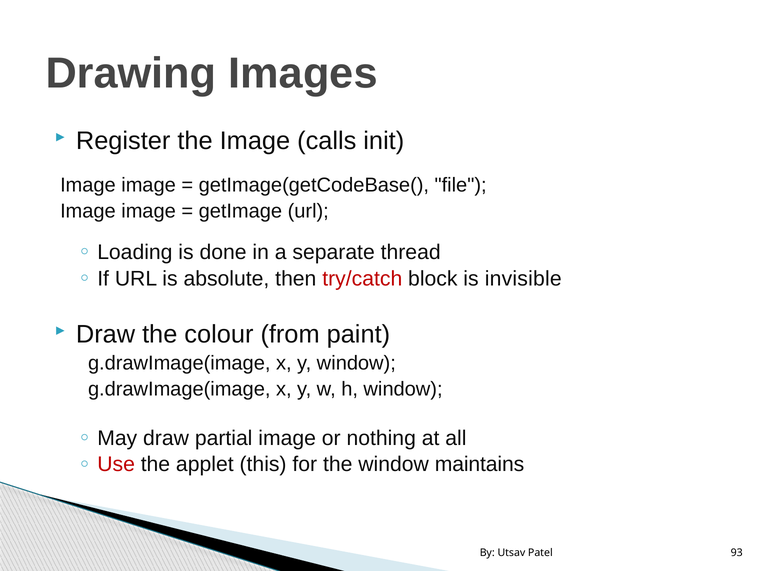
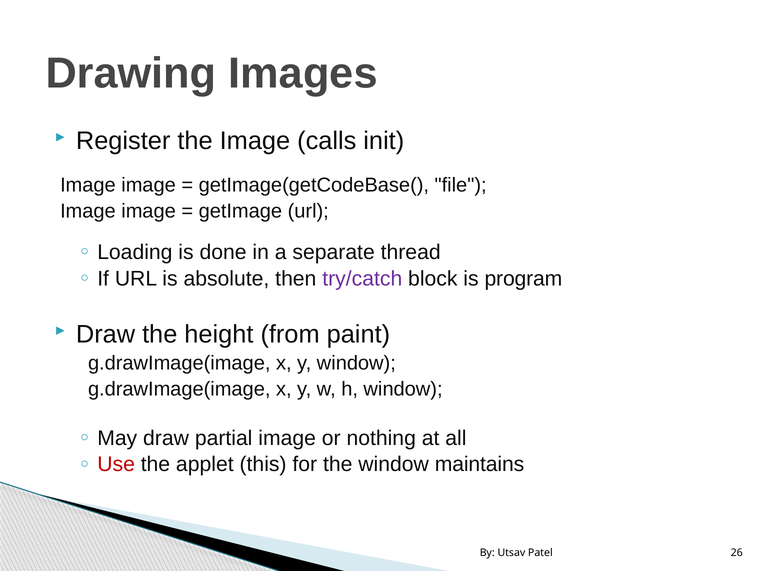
try/catch colour: red -> purple
invisible: invisible -> program
colour: colour -> height
93: 93 -> 26
